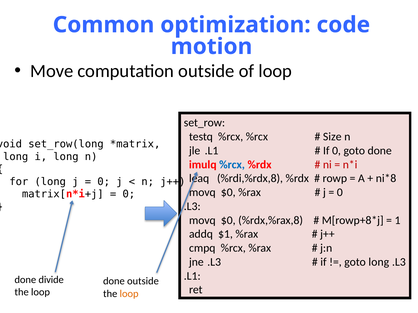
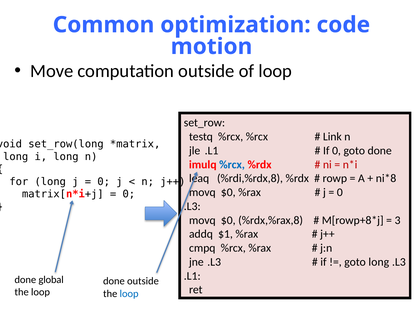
Size: Size -> Link
1: 1 -> 3
divide: divide -> global
loop at (129, 294) colour: orange -> blue
